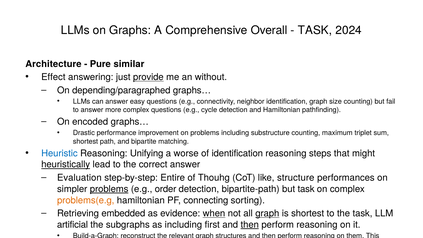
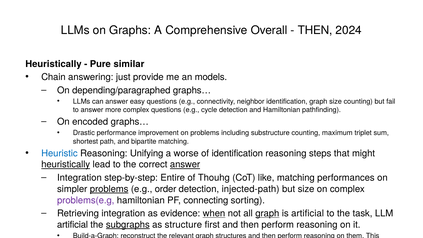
TASK at (315, 30): TASK -> THEN
Architecture at (53, 64): Architecture -> Heuristically
Effect: Effect -> Chain
provide underline: present -> none
without: without -> models
answer at (185, 165) underline: none -> present
Evaluation at (79, 178): Evaluation -> Integration
like structure: structure -> matching
bipartite-path: bipartite-path -> injected-path
but task: task -> size
problems(e.g colour: orange -> purple
Retrieving embedded: embedded -> integration
is shortest: shortest -> artificial
subgraphs underline: none -> present
as including: including -> structure
then at (250, 225) underline: present -> none
